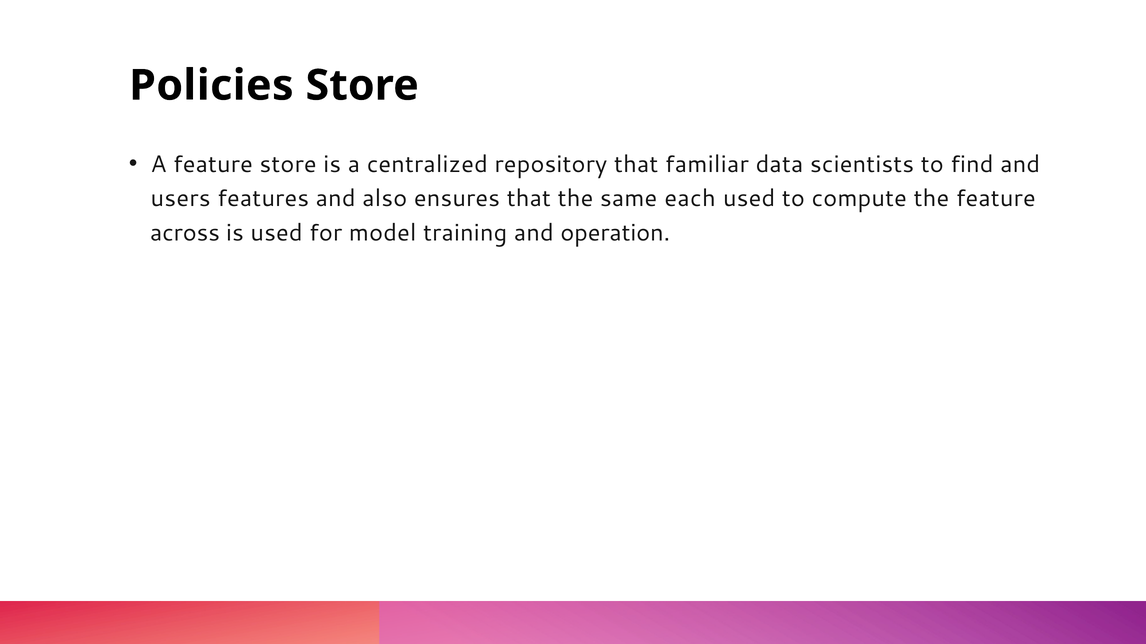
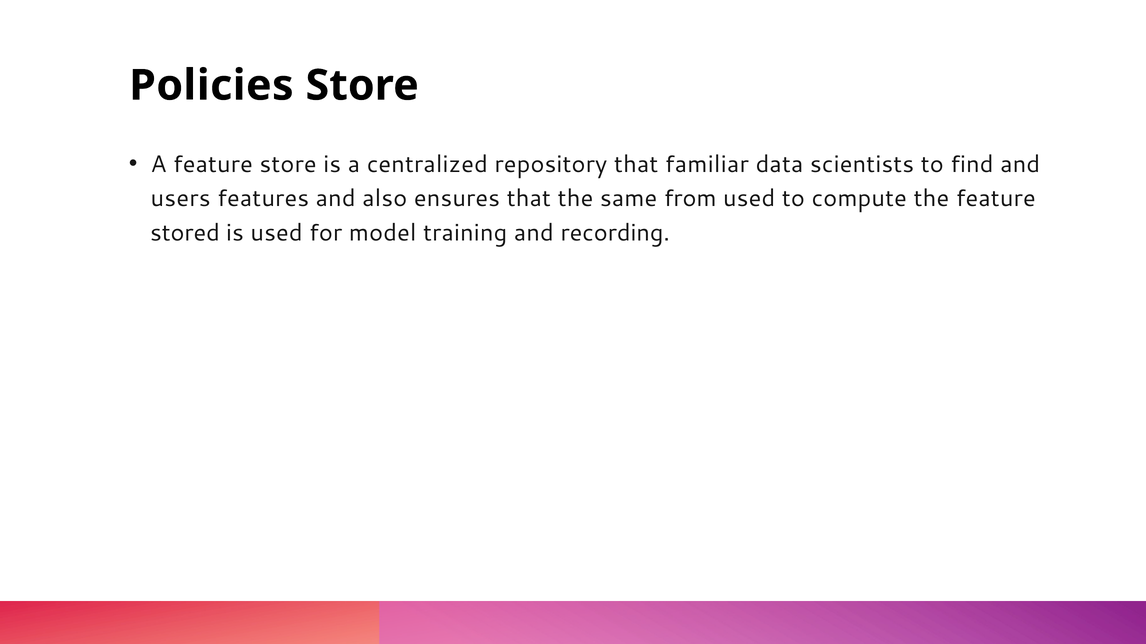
each: each -> from
across: across -> stored
operation: operation -> recording
